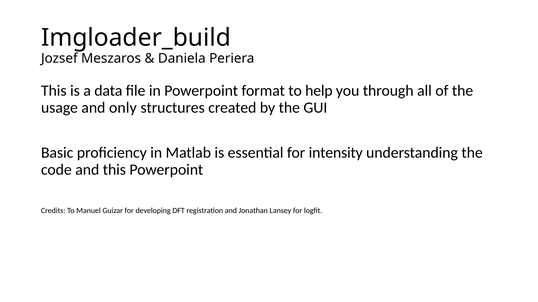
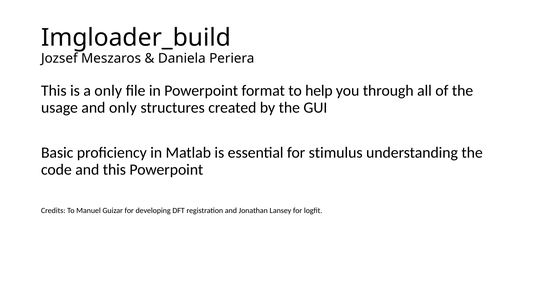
a data: data -> only
intensity: intensity -> stimulus
